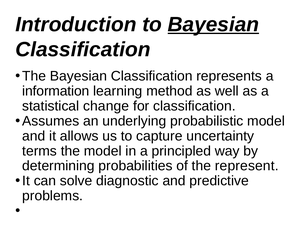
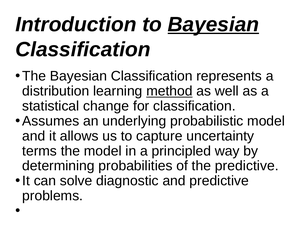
information: information -> distribution
method underline: none -> present
the represent: represent -> predictive
